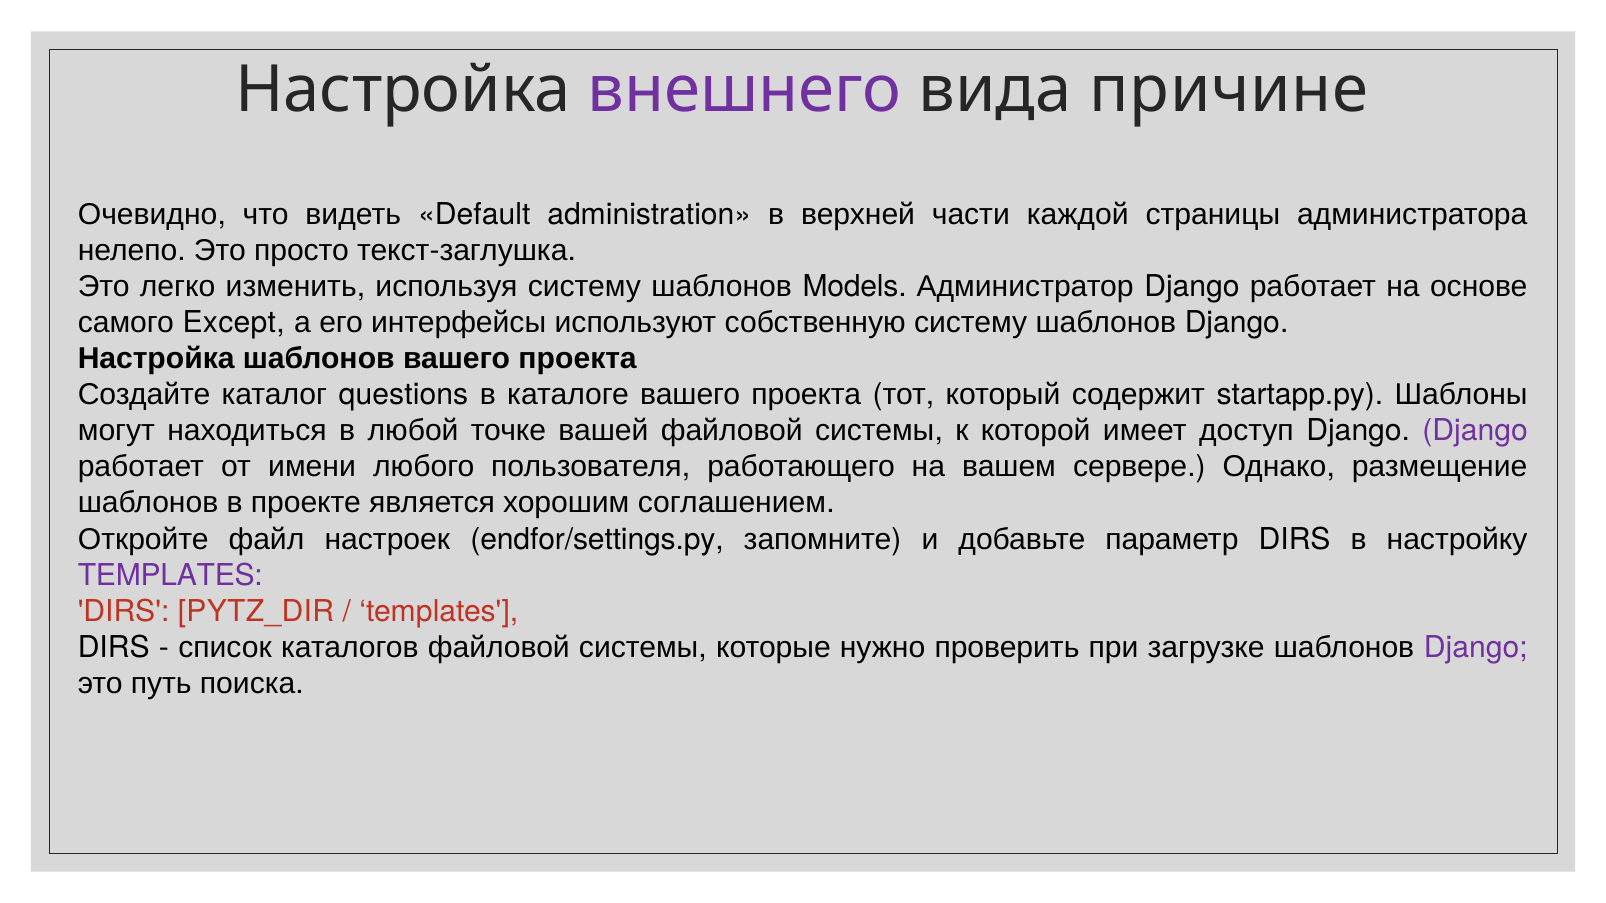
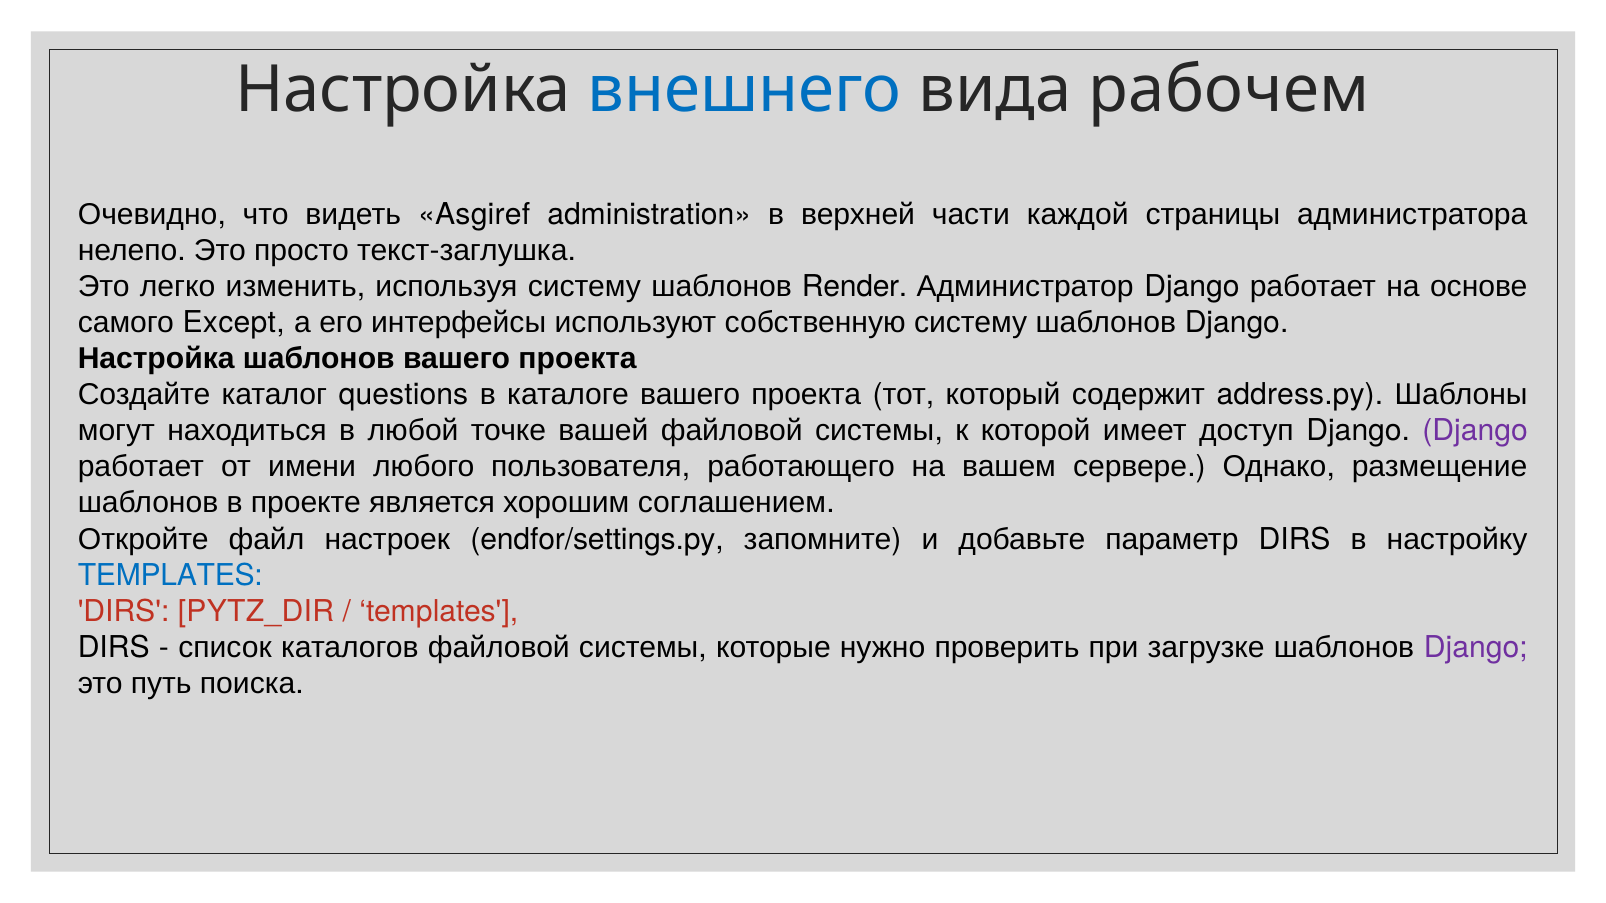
внешнего colour: purple -> blue
причине: причине -> рабочем
Default: Default -> Asgiref
Models: Models -> Render
startapp.py: startapp.py -> address.py
TEMPLATES at (170, 576) colour: purple -> blue
